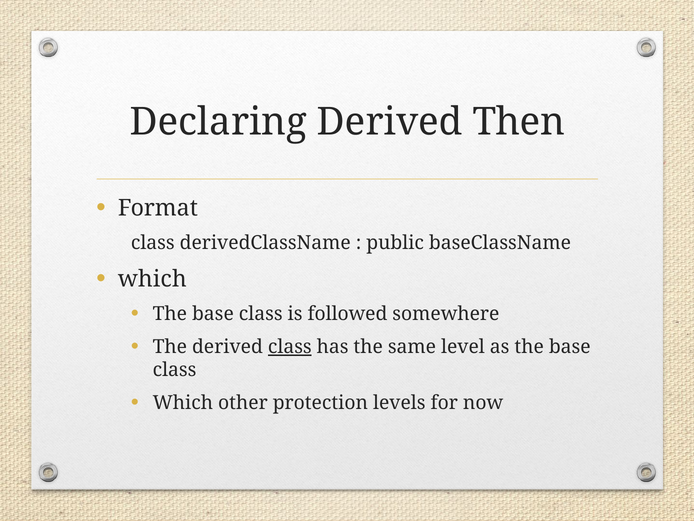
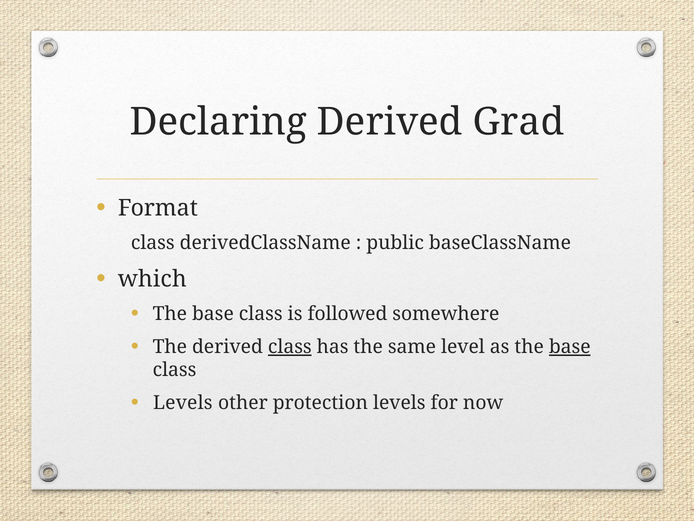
Then: Then -> Grad
base at (570, 347) underline: none -> present
Which at (183, 402): Which -> Levels
